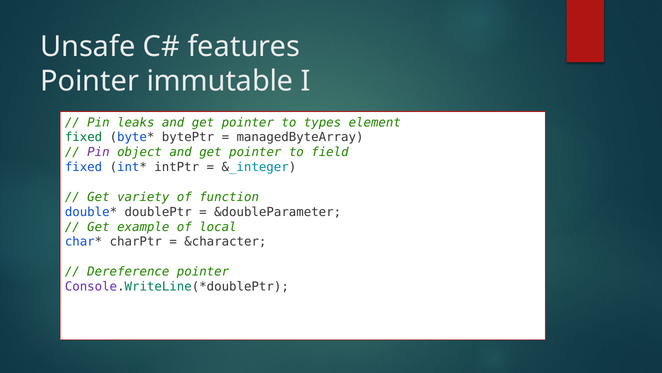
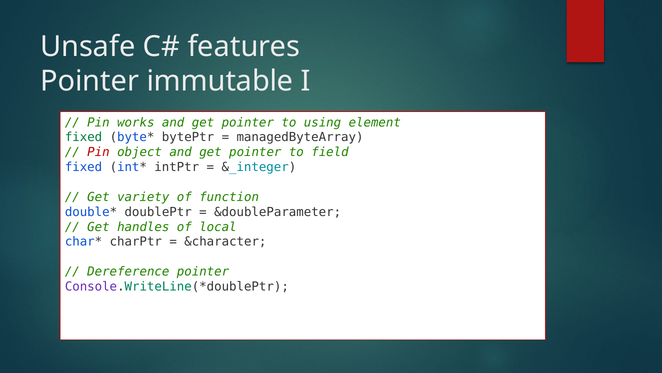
leaks: leaks -> works
types: types -> using
Pin at (98, 152) colour: purple -> red
example: example -> handles
